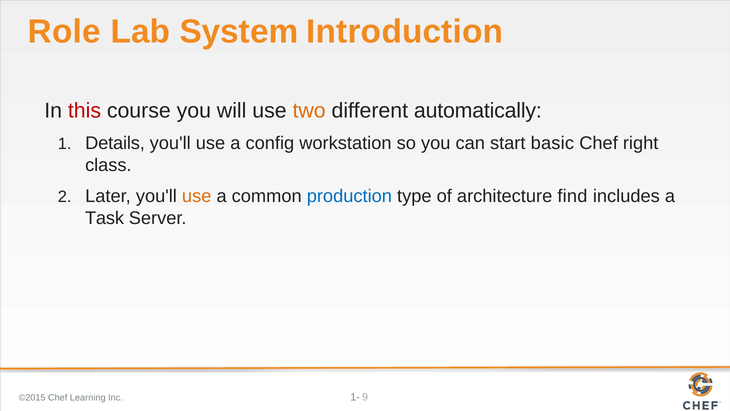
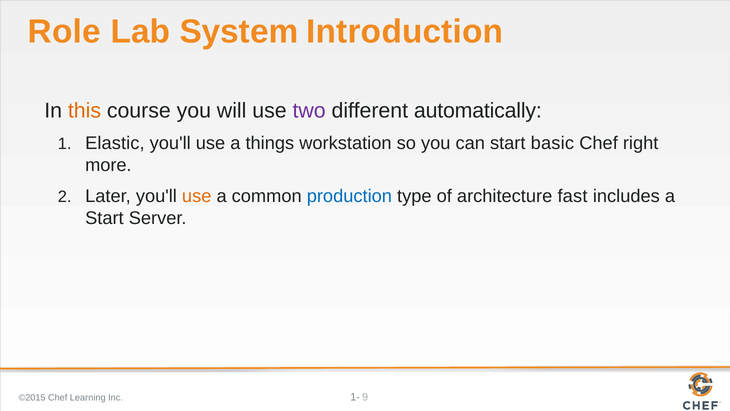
this colour: red -> orange
two colour: orange -> purple
Details: Details -> Elastic
config: config -> things
class: class -> more
find: find -> fast
Task at (105, 218): Task -> Start
